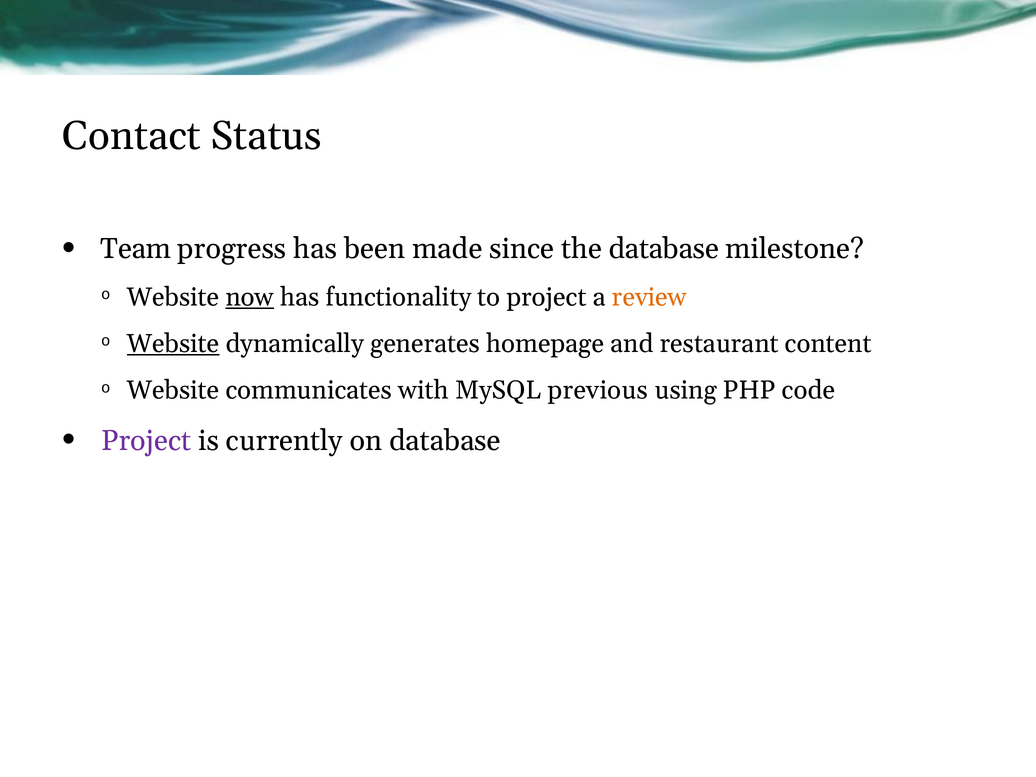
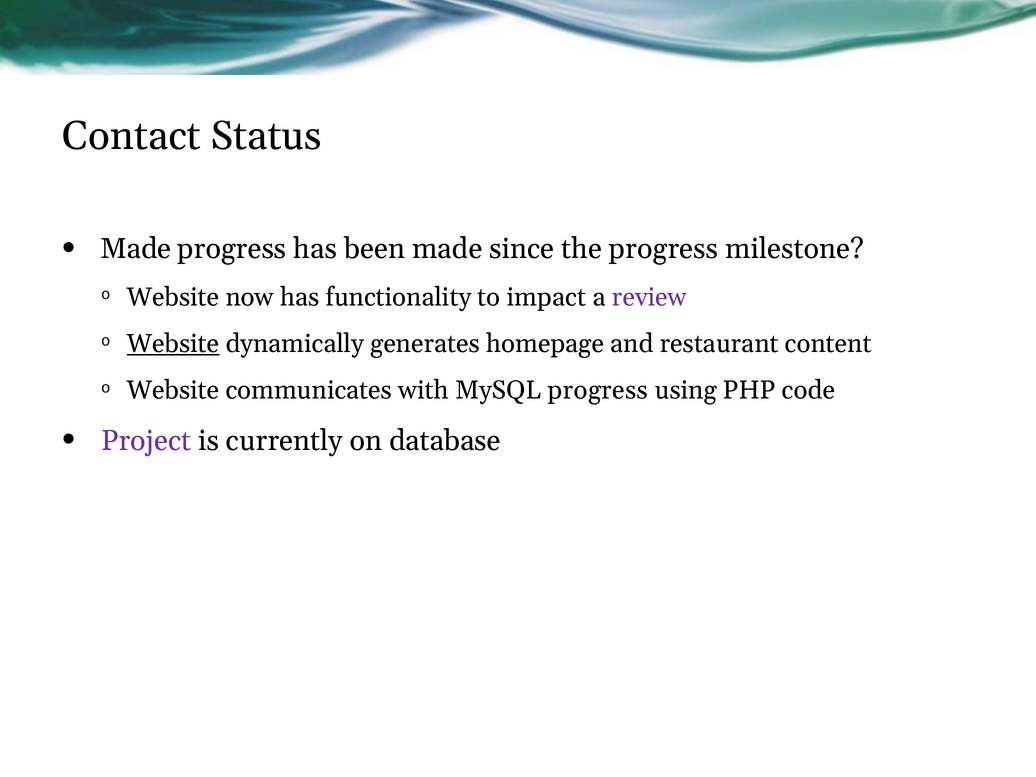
Team at (136, 249): Team -> Made
the database: database -> progress
now underline: present -> none
to project: project -> impact
review colour: orange -> purple
MySQL previous: previous -> progress
